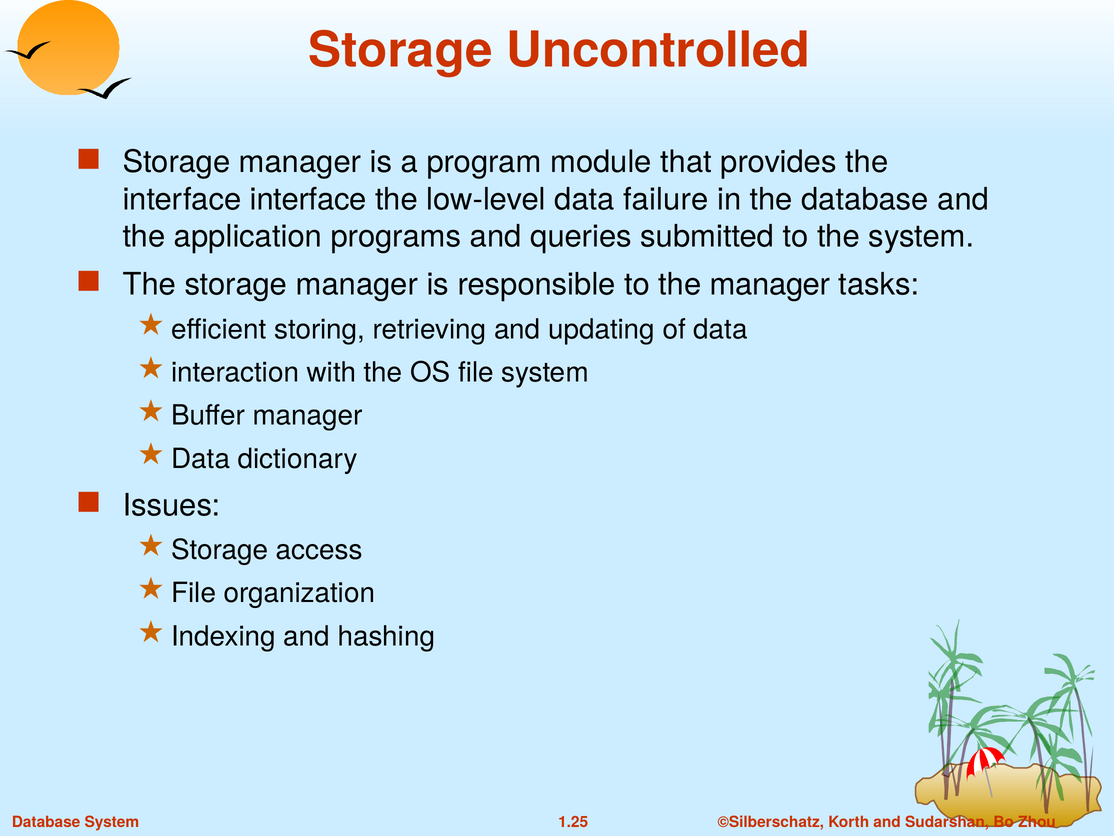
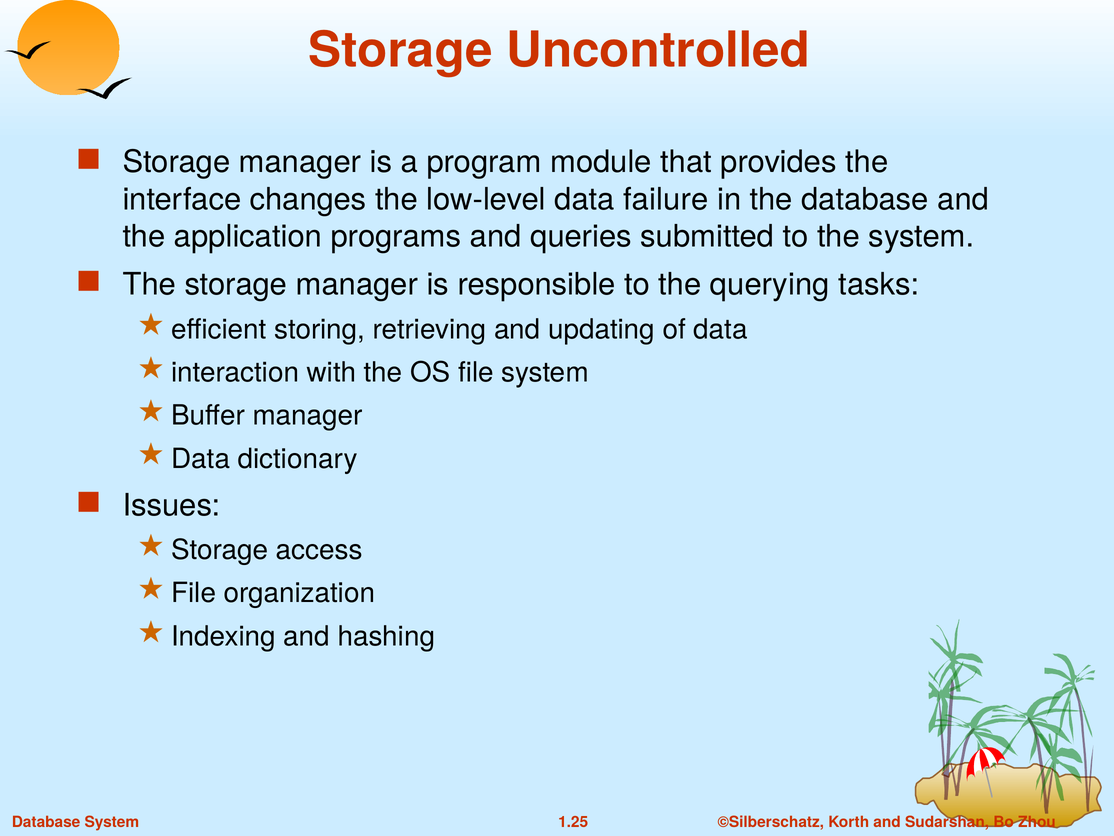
interface interface: interface -> changes
the manager: manager -> querying
